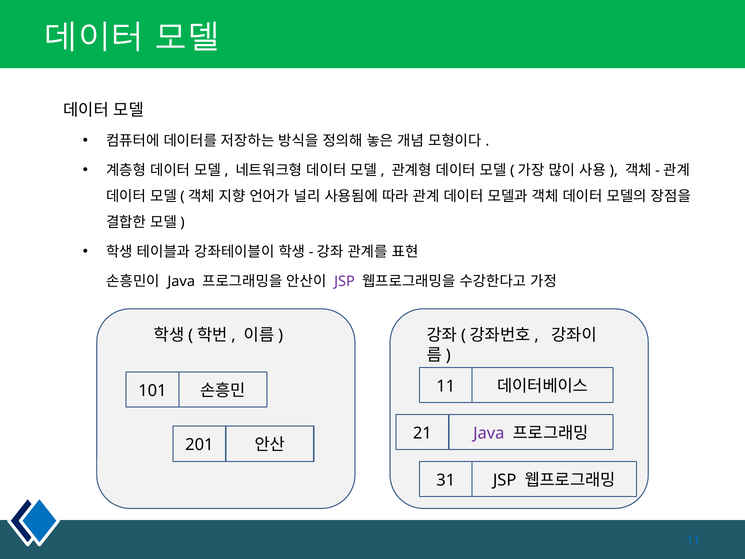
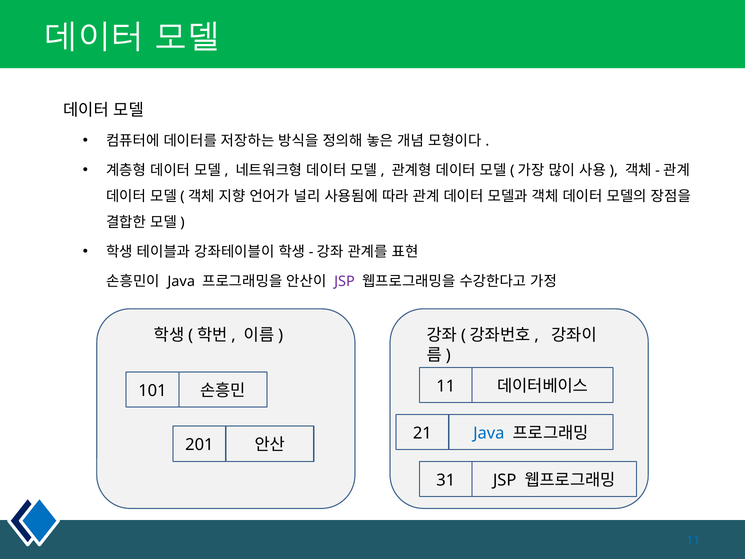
Java at (489, 433) colour: purple -> blue
